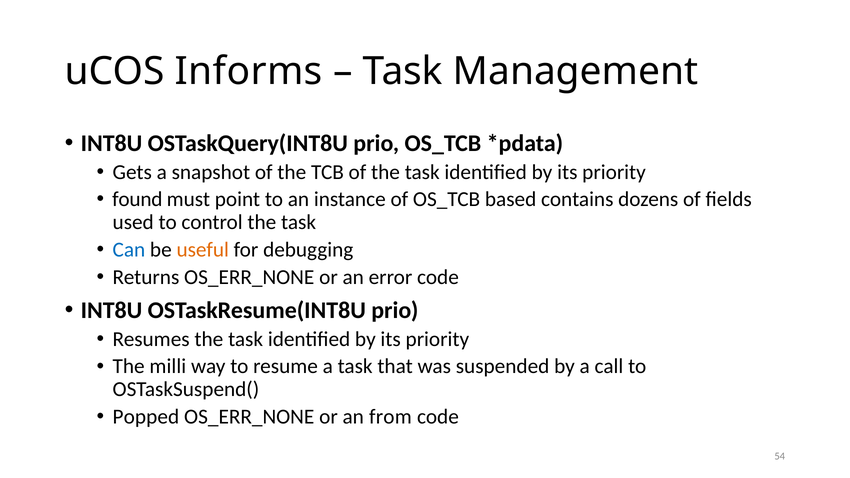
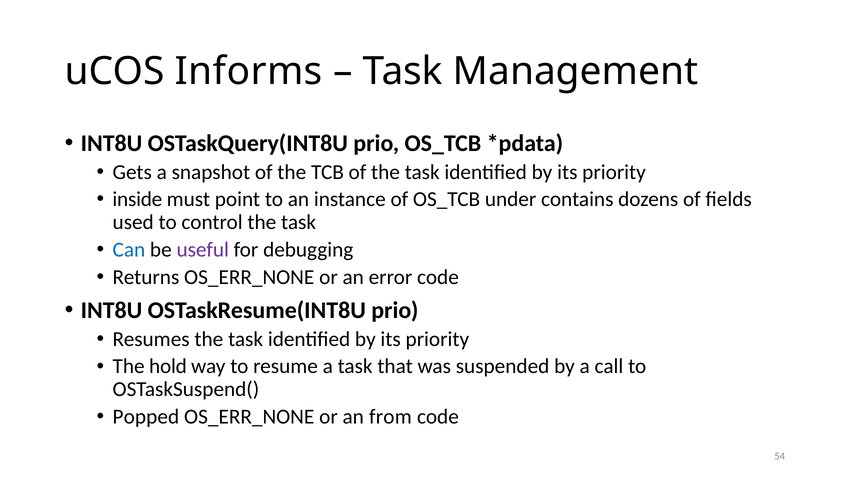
found: found -> inside
based: based -> under
useful colour: orange -> purple
milli: milli -> hold
